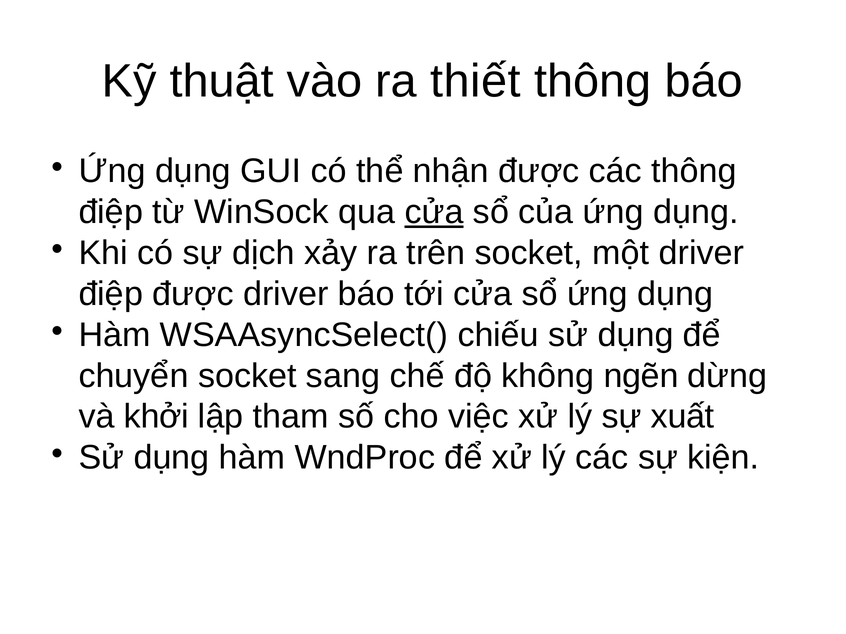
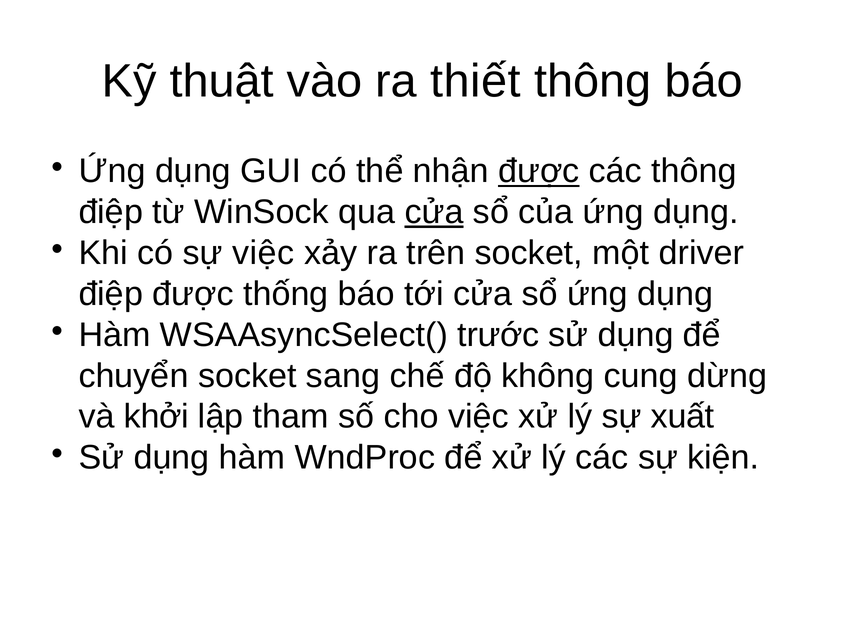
được at (539, 171) underline: none -> present
sự dịch: dịch -> việc
được driver: driver -> thống
chiếu: chiếu -> trước
ngẽn: ngẽn -> cung
